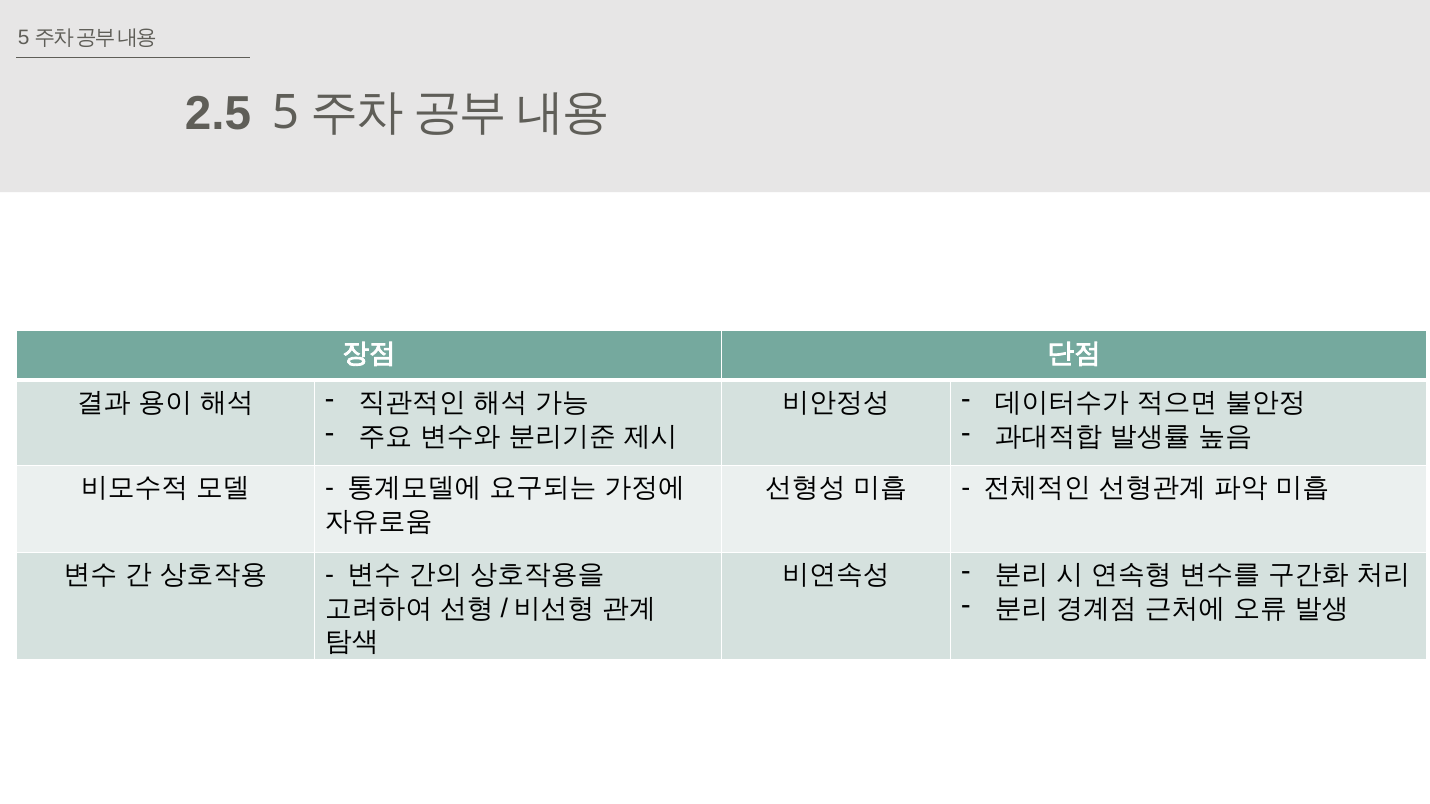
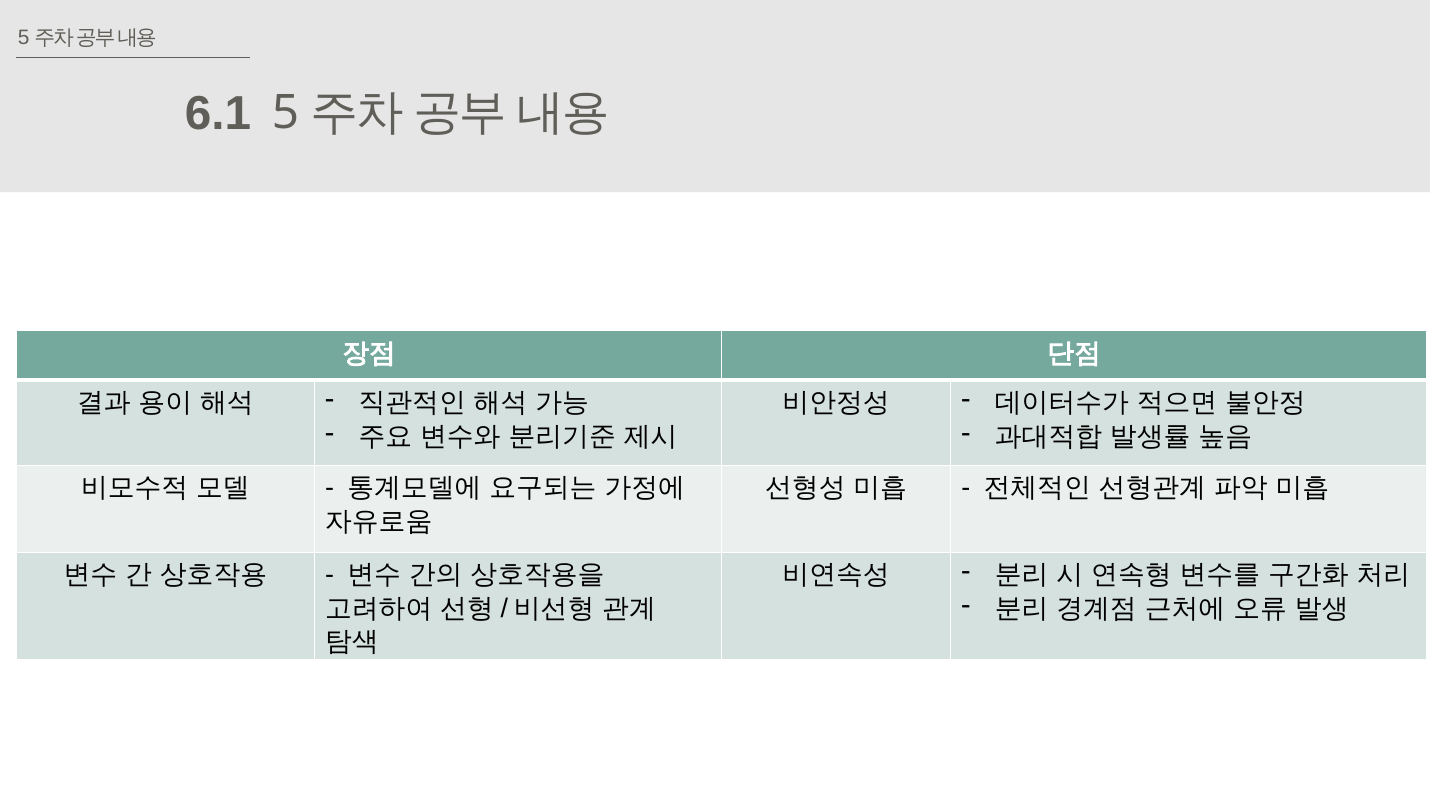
2.5: 2.5 -> 6.1
